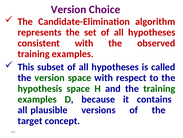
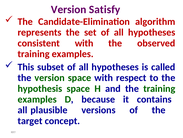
Choice: Choice -> Satisfy
